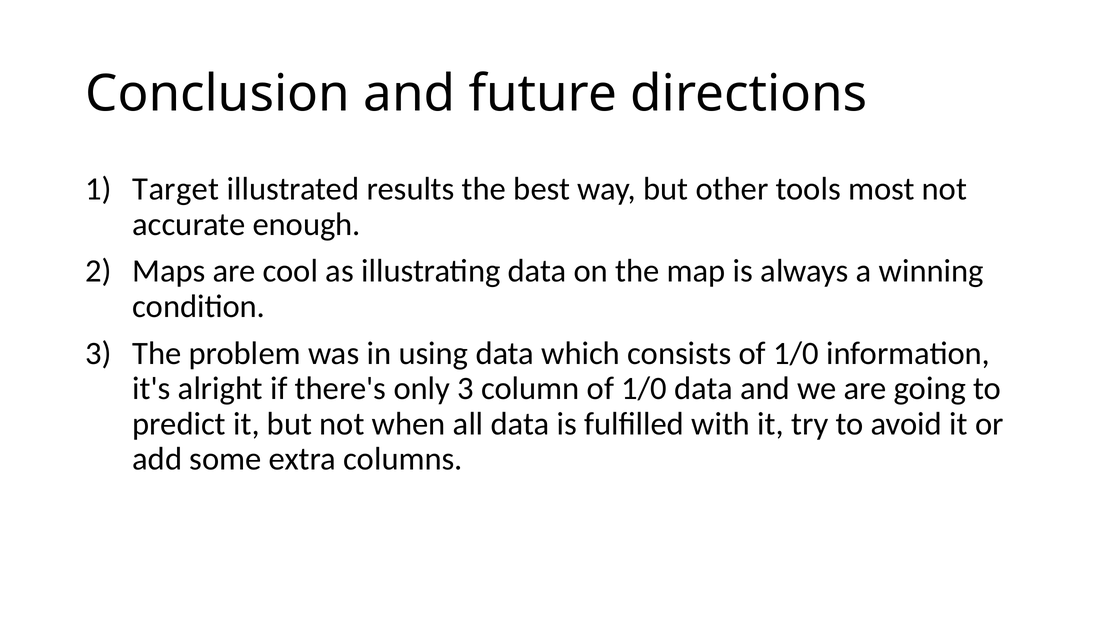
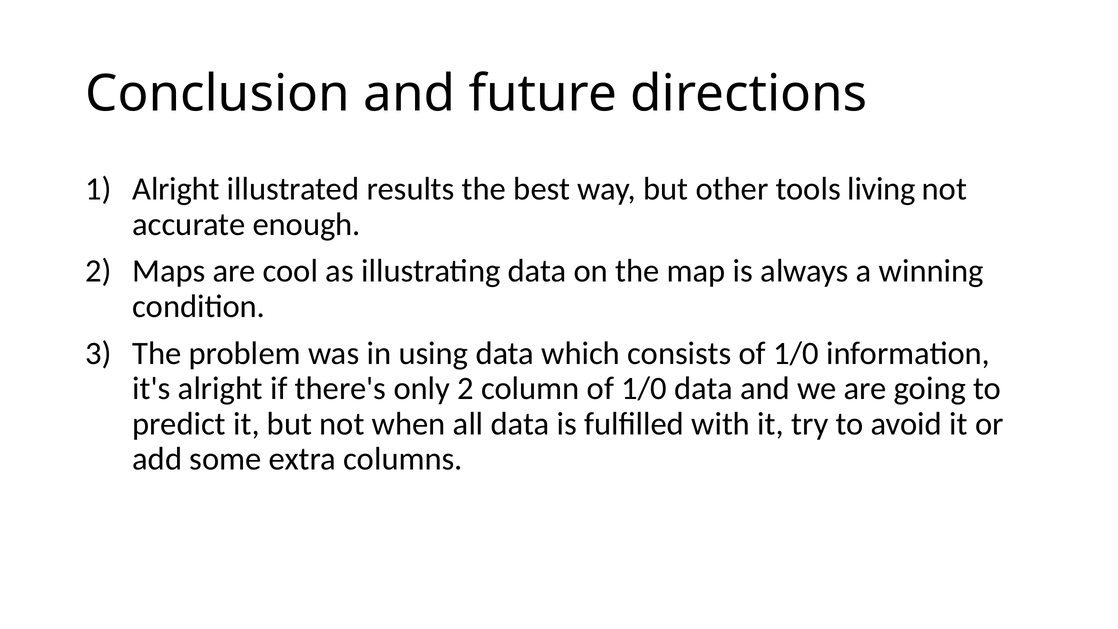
1 Target: Target -> Alright
most: most -> living
only 3: 3 -> 2
